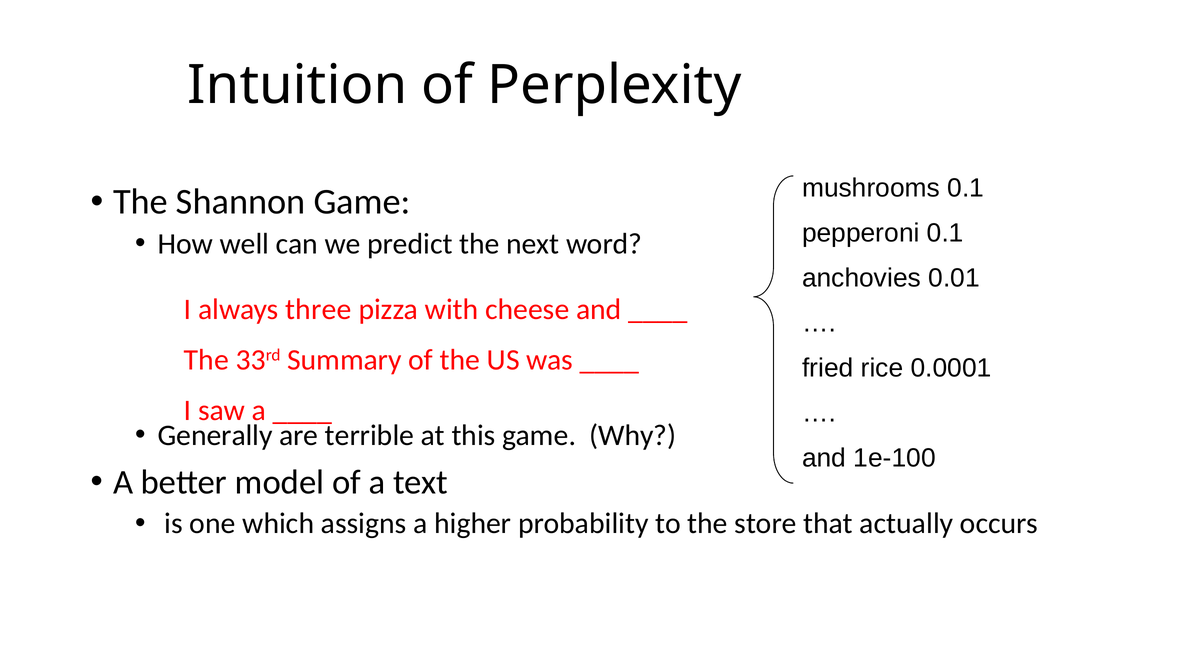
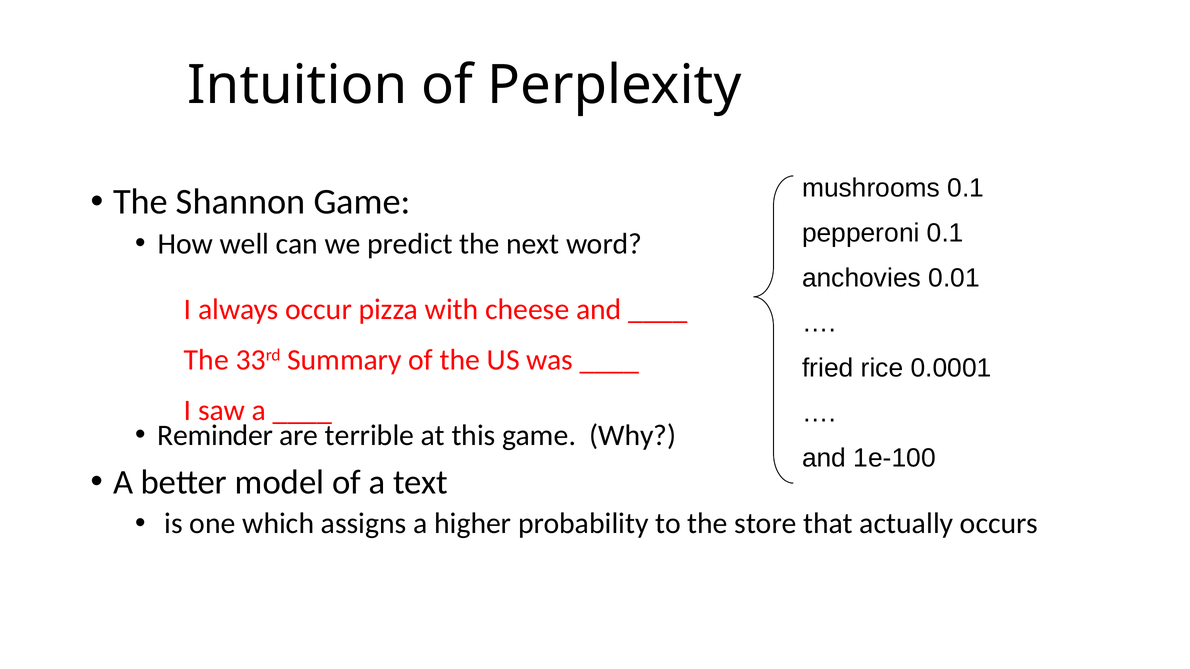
three: three -> occur
Generally: Generally -> Reminder
